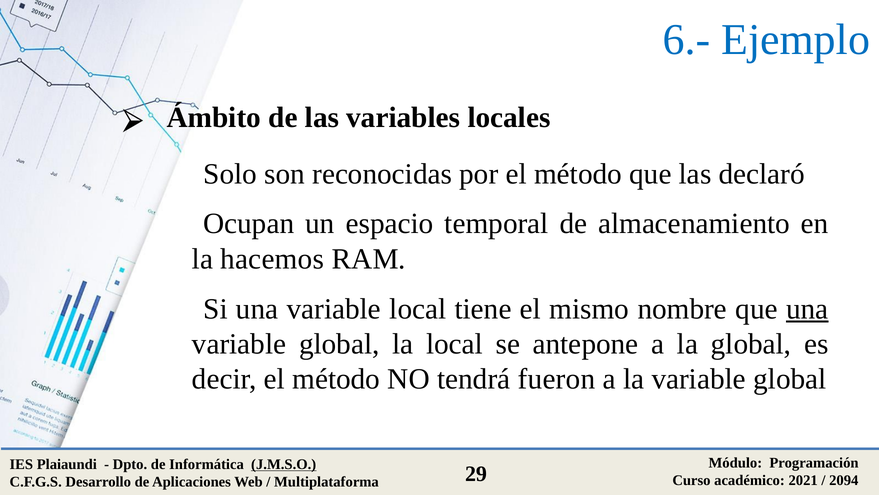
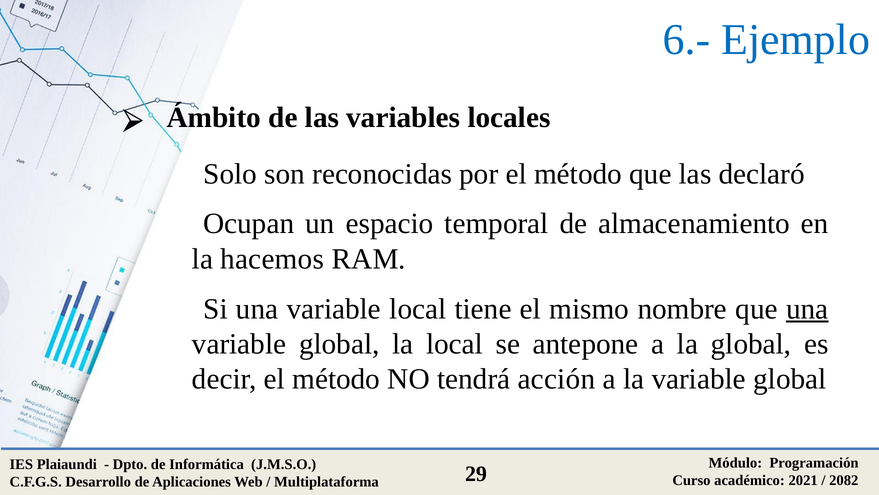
fueron: fueron -> acción
J.M.S.O underline: present -> none
2094: 2094 -> 2082
